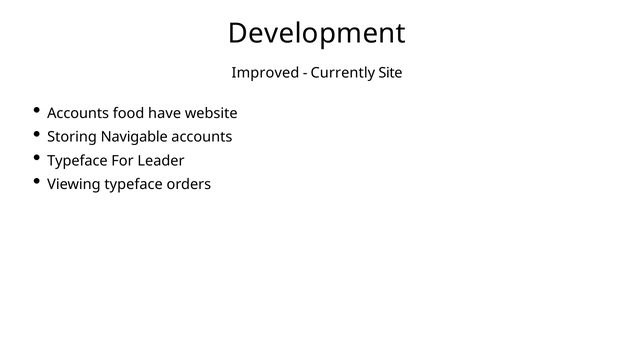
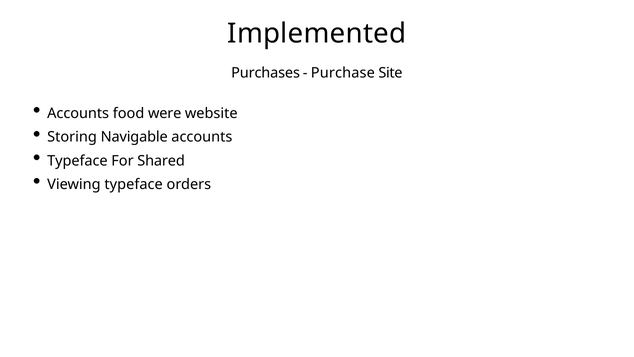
Development: Development -> Implemented
Improved: Improved -> Purchases
Currently: Currently -> Purchase
have: have -> were
Leader: Leader -> Shared
